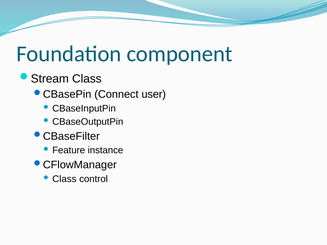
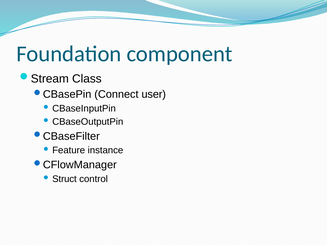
Class at (64, 179): Class -> Struct
